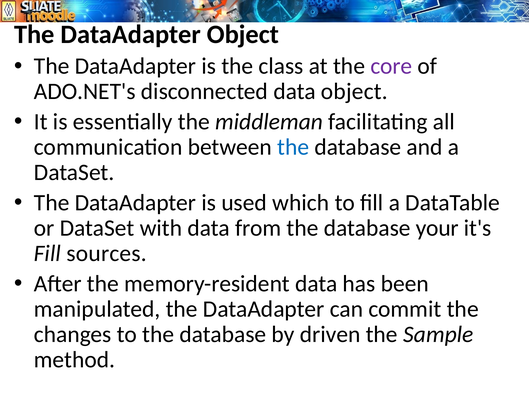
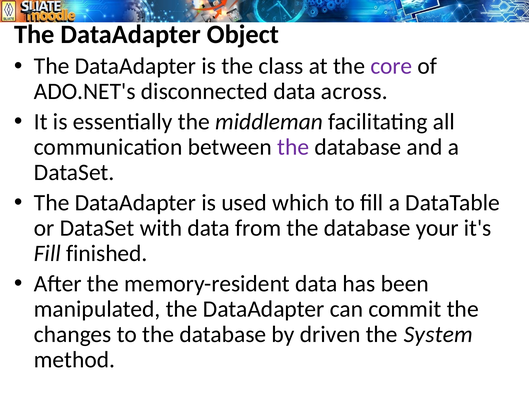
data object: object -> across
the at (293, 147) colour: blue -> purple
sources: sources -> finished
Sample: Sample -> System
